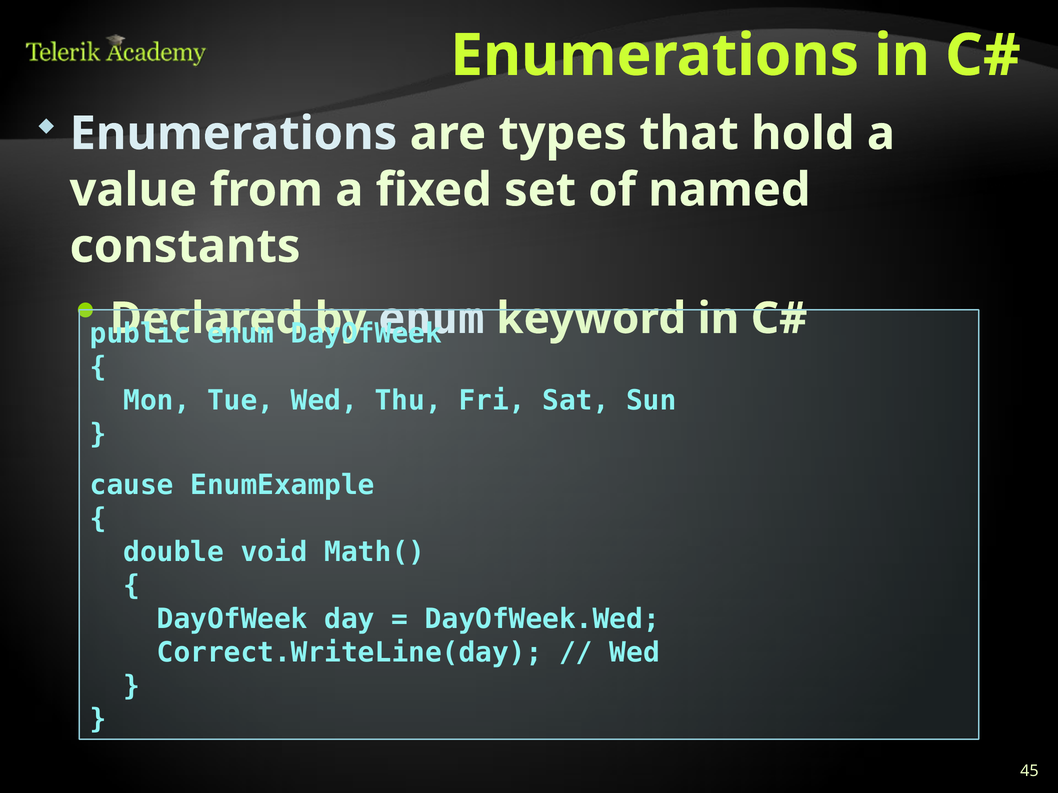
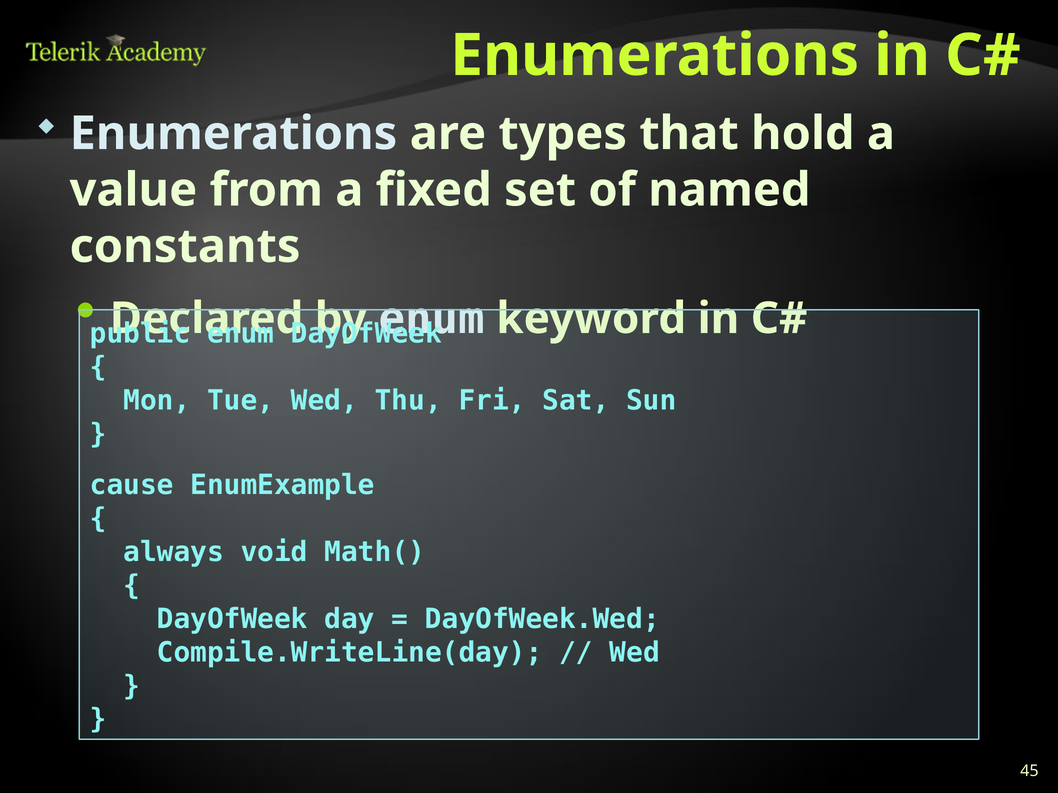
double: double -> always
Correct.WriteLine(day: Correct.WriteLine(day -> Compile.WriteLine(day
